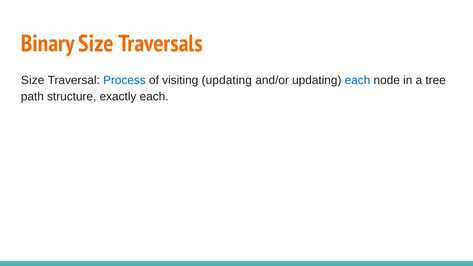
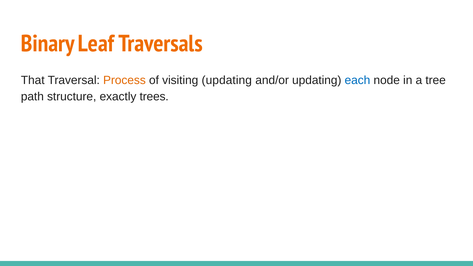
Binary Size: Size -> Leaf
Size at (33, 80): Size -> That
Process colour: blue -> orange
exactly each: each -> trees
